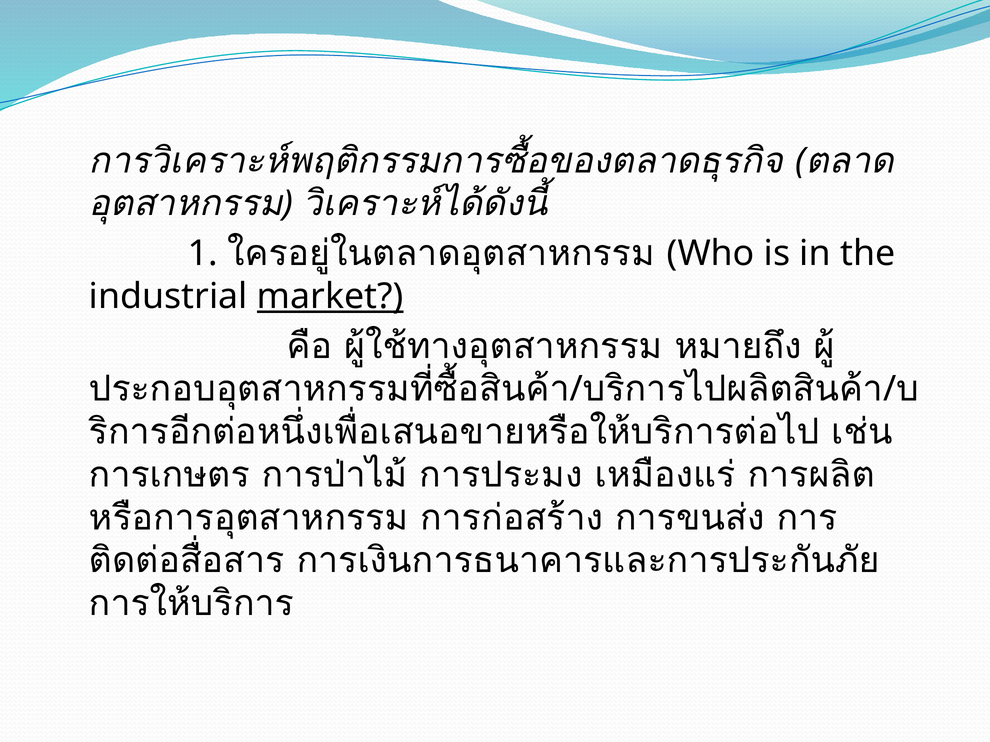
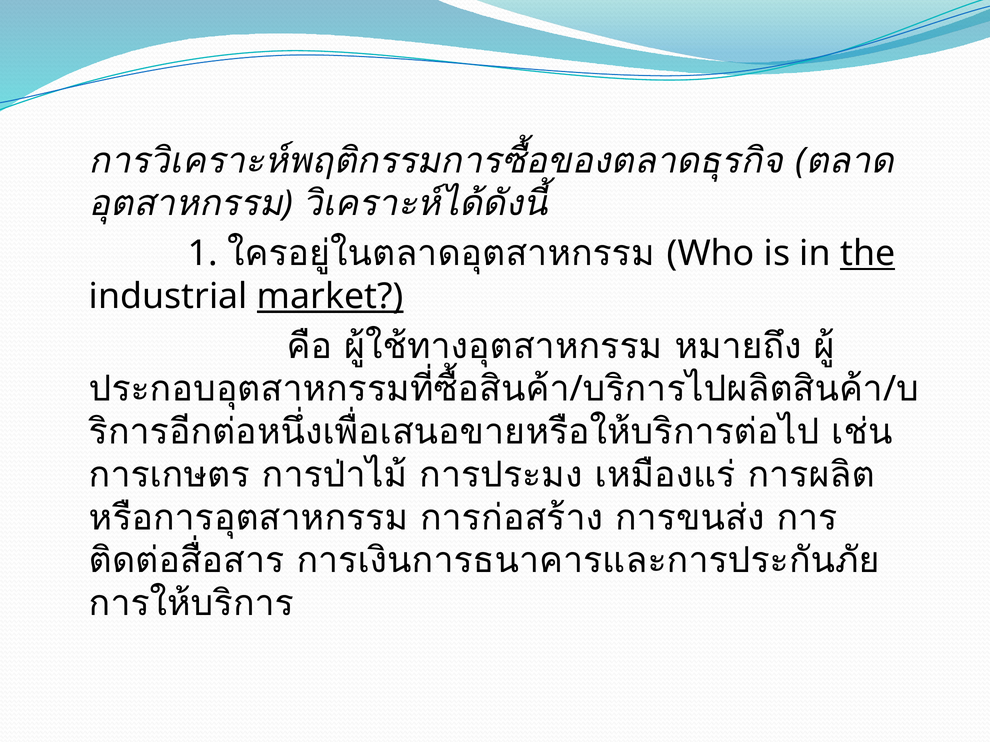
the underline: none -> present
